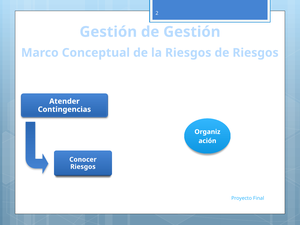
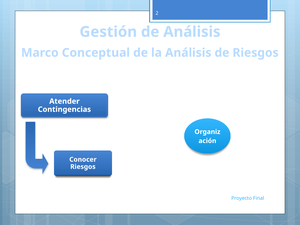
de Gestión: Gestión -> Análisis
la Riesgos: Riesgos -> Análisis
